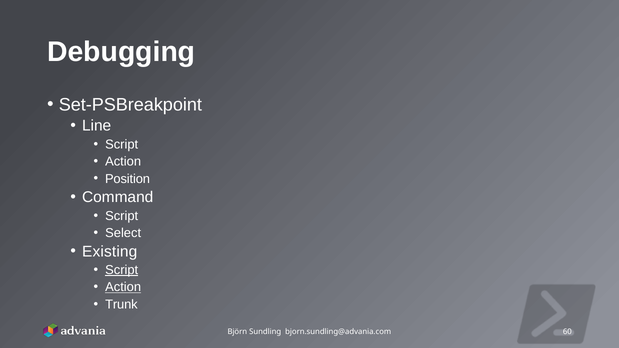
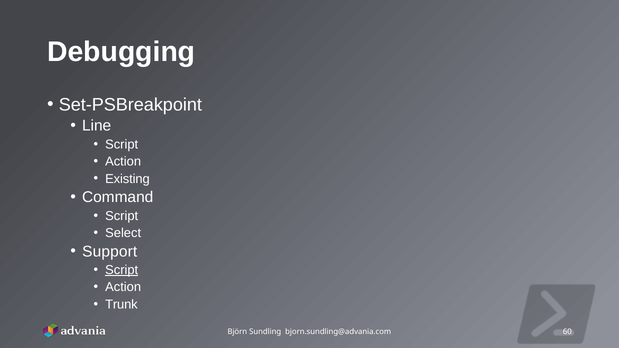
Position: Position -> Existing
Existing: Existing -> Support
Action at (123, 287) underline: present -> none
